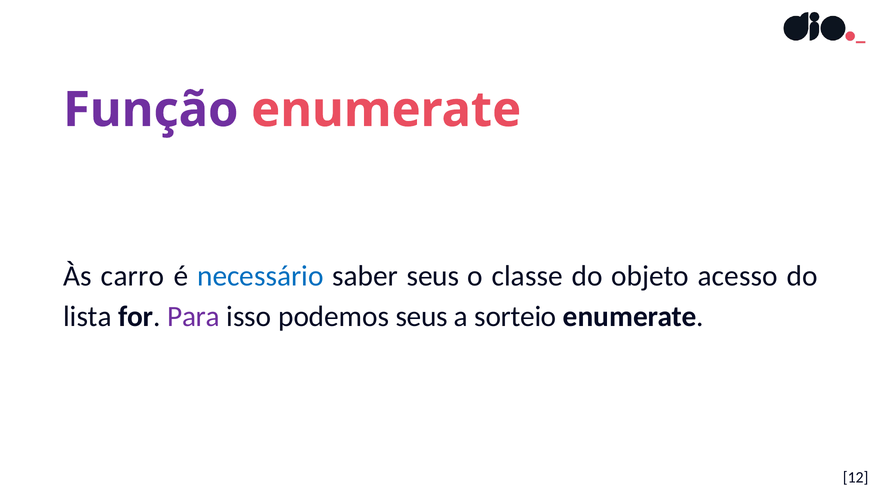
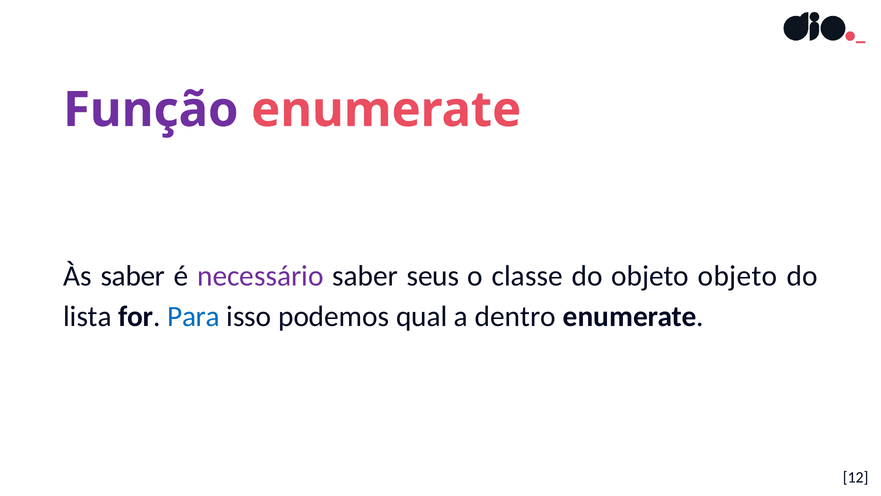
Às carro: carro -> saber
necessário colour: blue -> purple
objeto acesso: acesso -> objeto
Para colour: purple -> blue
podemos seus: seus -> qual
sorteio: sorteio -> dentro
